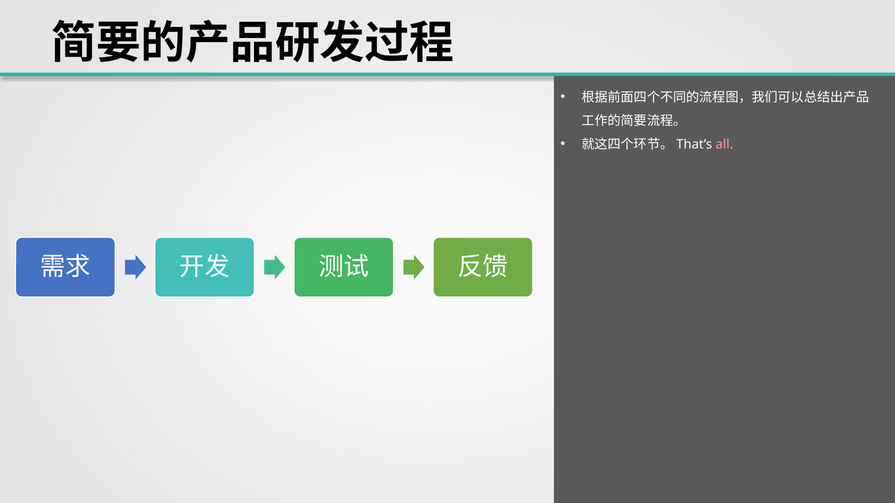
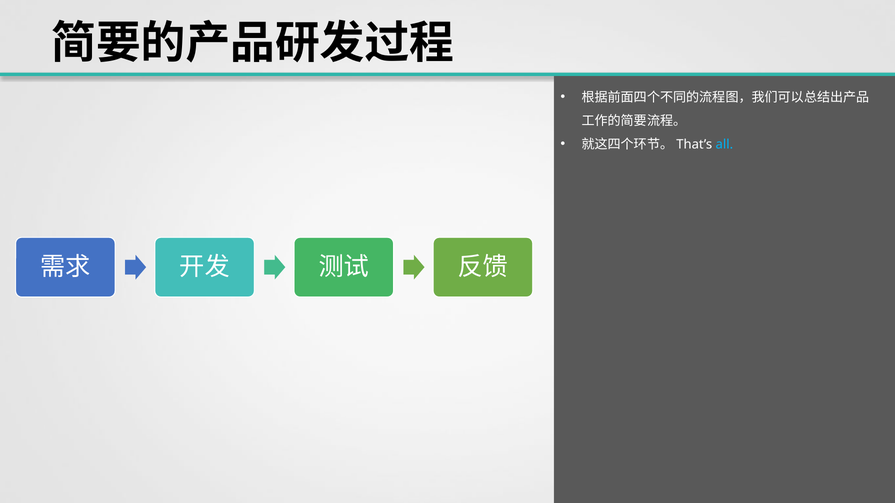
all colour: pink -> light blue
